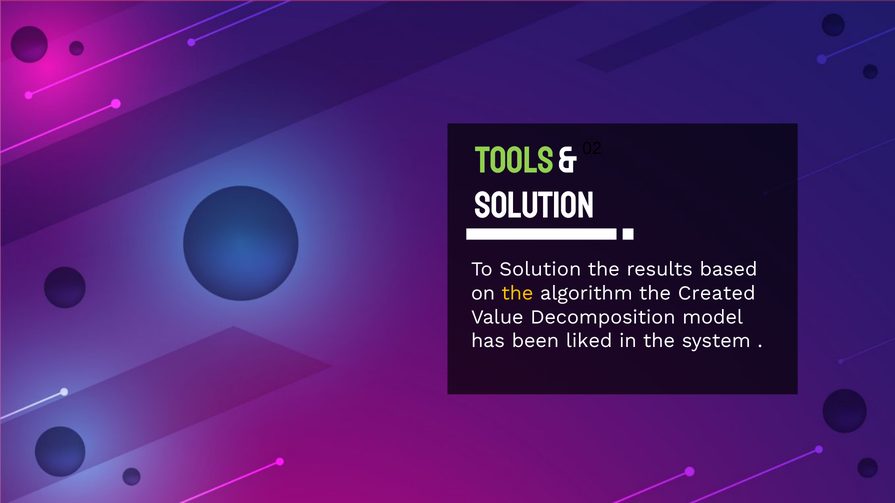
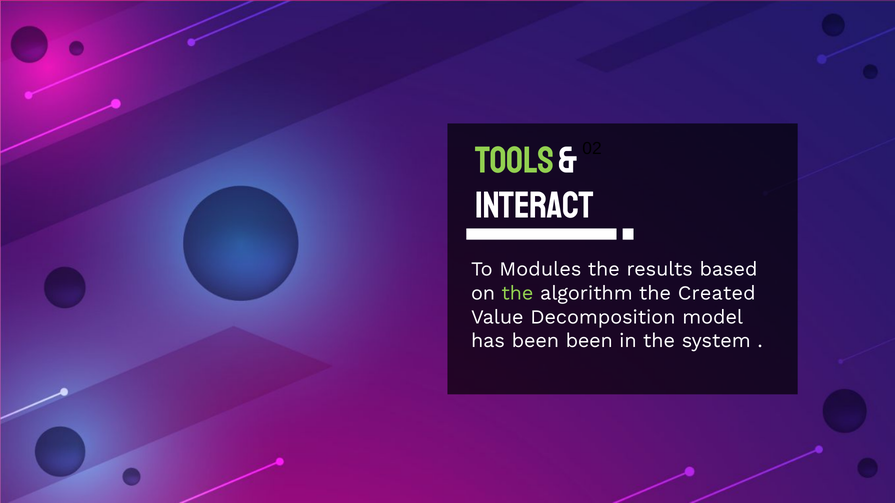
Solution at (534, 206): Solution -> Interact
To Solution: Solution -> Modules
the at (517, 294) colour: yellow -> light green
been liked: liked -> been
